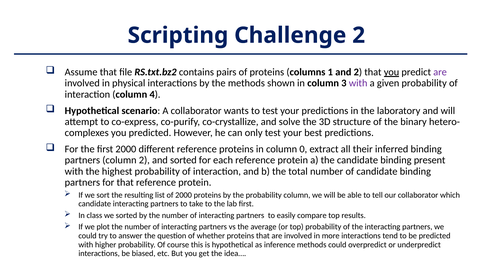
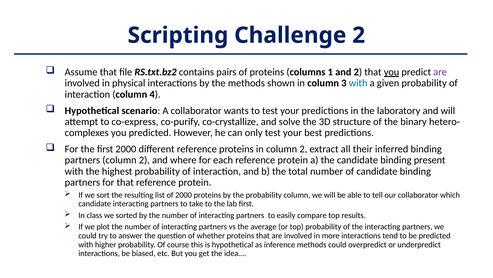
with at (358, 83) colour: purple -> blue
in column 0: 0 -> 2
and sorted: sorted -> where
